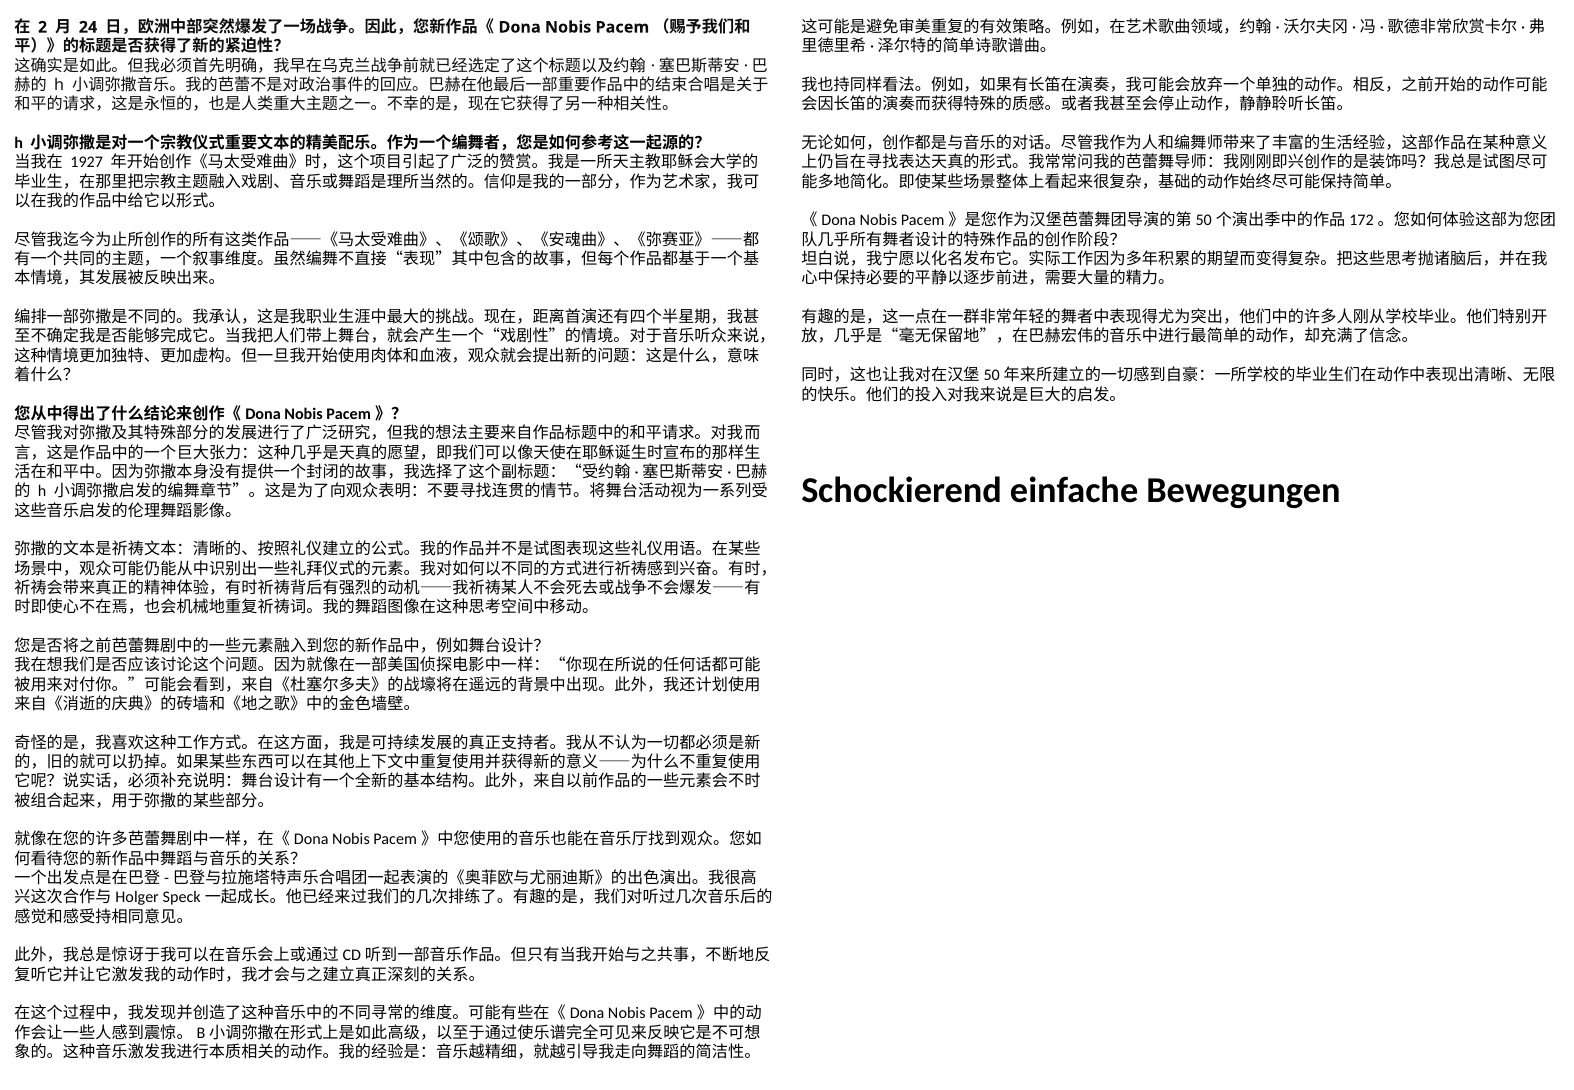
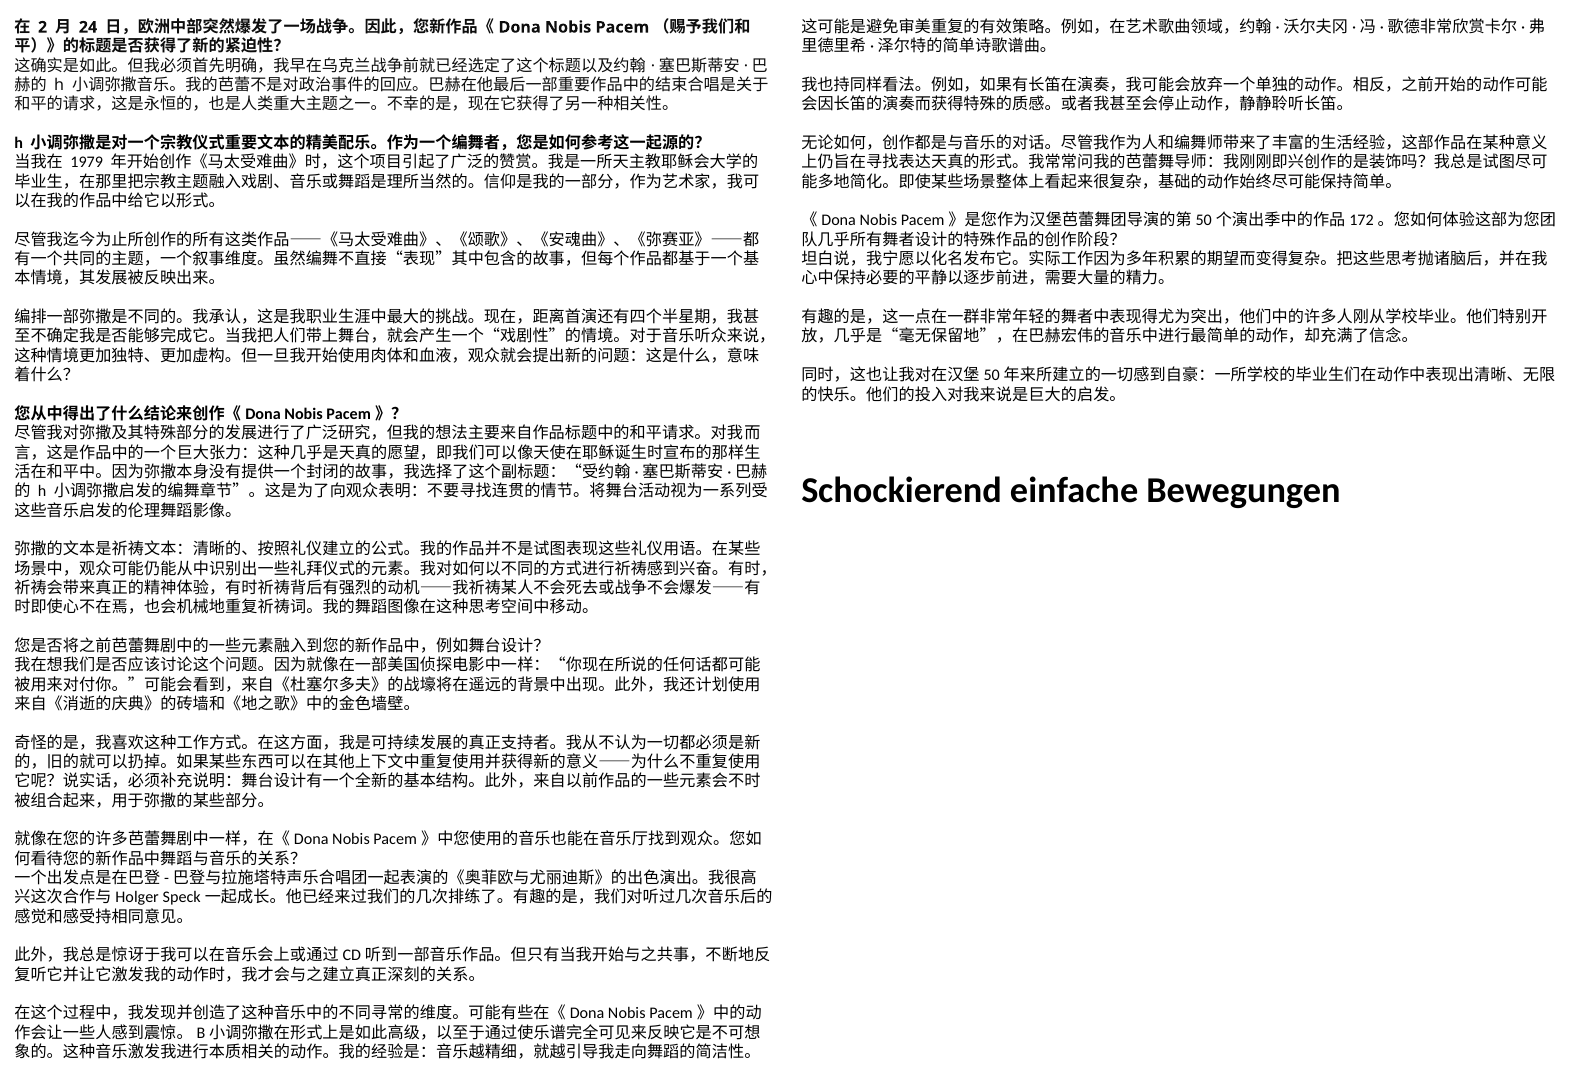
1927: 1927 -> 1979
